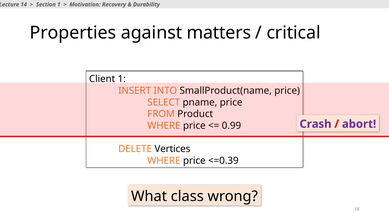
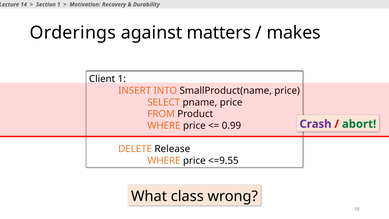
Properties: Properties -> Orderings
critical: critical -> makes
abort colour: purple -> green
Vertices: Vertices -> Release
<=0.39: <=0.39 -> <=9.55
